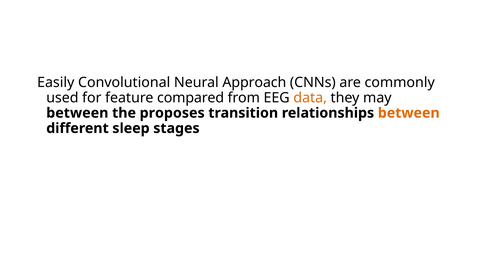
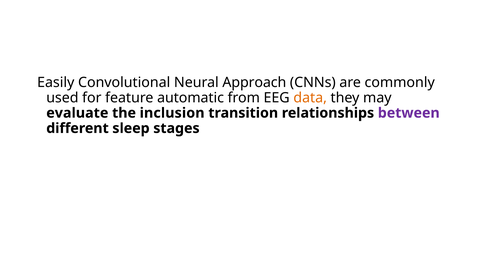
compared: compared -> automatic
between at (77, 113): between -> evaluate
proposes: proposes -> inclusion
between at (409, 113) colour: orange -> purple
